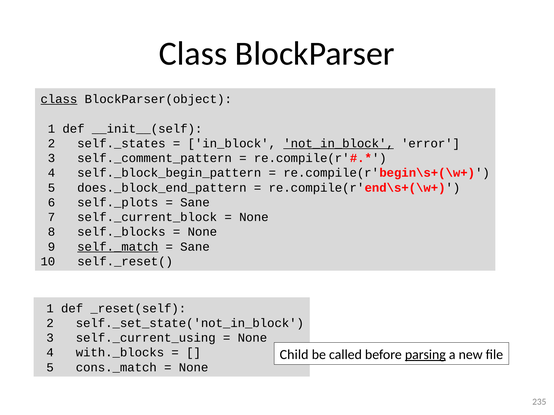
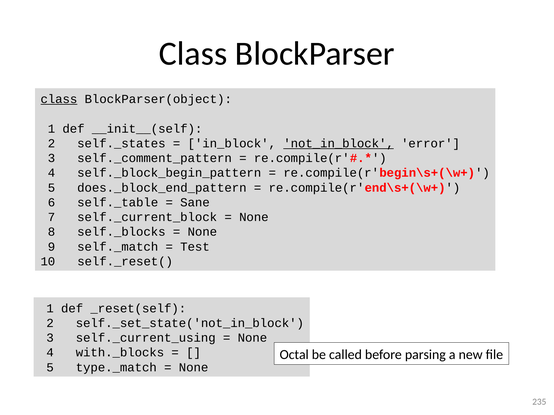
self._plots: self._plots -> self._table
self._match underline: present -> none
Sane at (195, 247): Sane -> Test
Child: Child -> Octal
parsing underline: present -> none
cons._match: cons._match -> type._match
